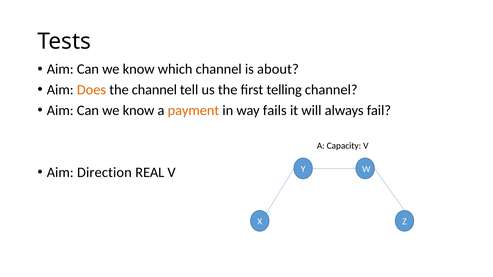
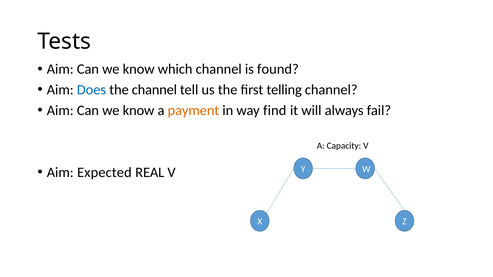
about: about -> found
Does colour: orange -> blue
fails: fails -> find
Direction: Direction -> Expected
